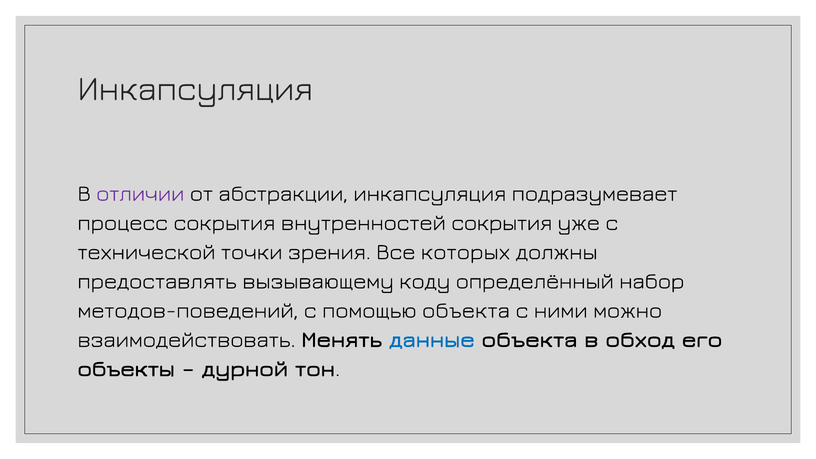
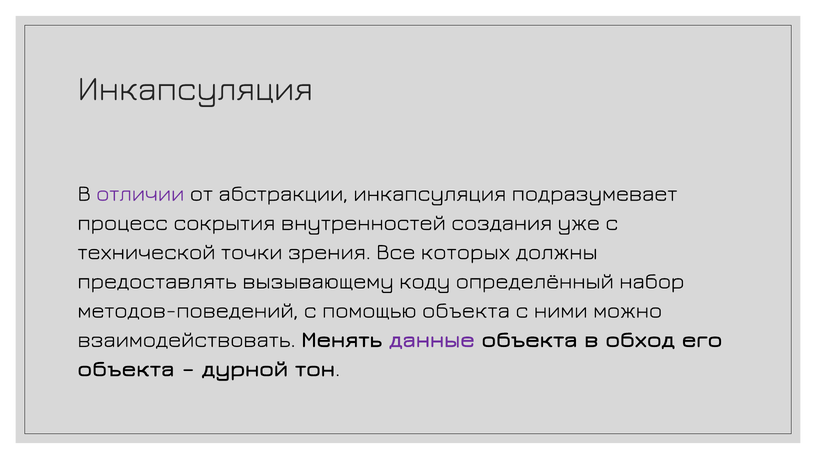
внутренностей сокрытия: сокрытия -> создания
данные colour: blue -> purple
объекты at (126, 369): объекты -> объекта
